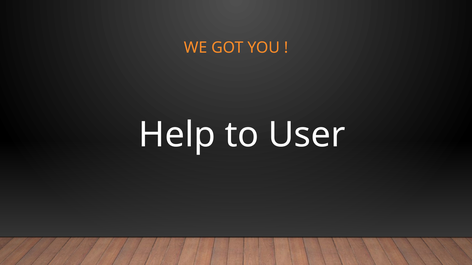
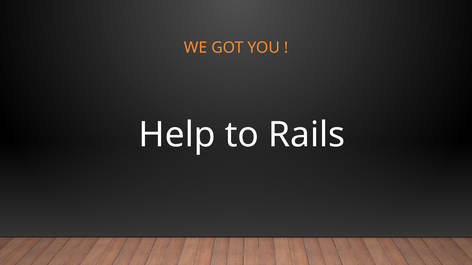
User: User -> Rails
